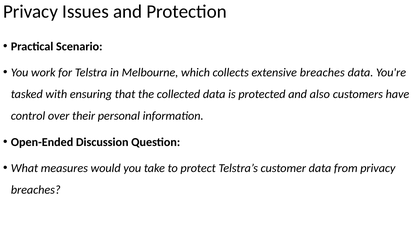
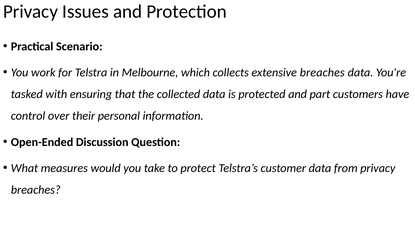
also: also -> part
